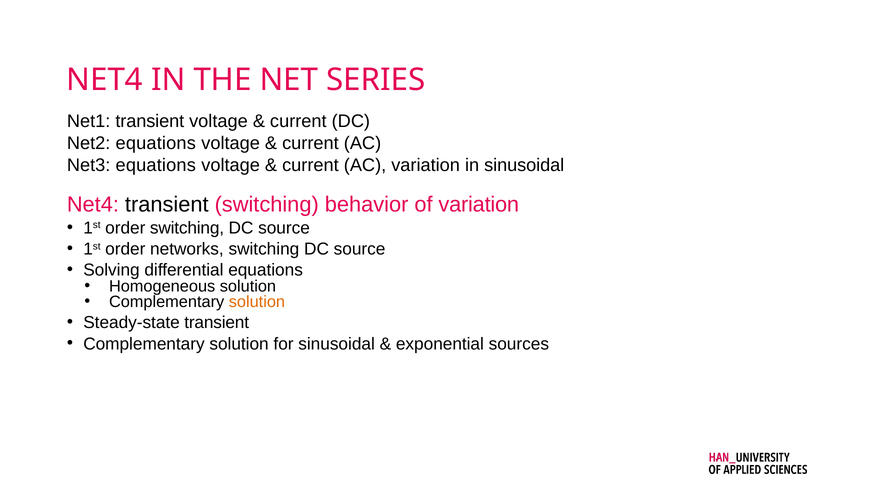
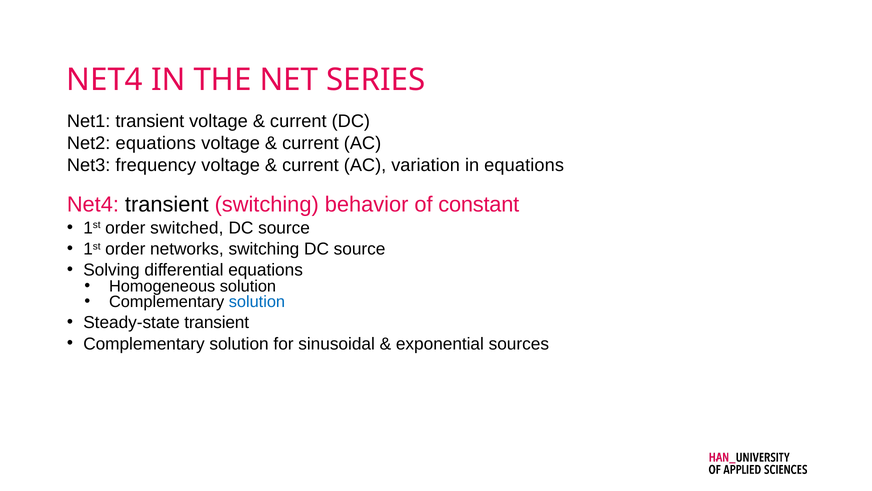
Net3 equations: equations -> frequency
in sinusoidal: sinusoidal -> equations
of variation: variation -> constant
order switching: switching -> switched
solution at (257, 302) colour: orange -> blue
